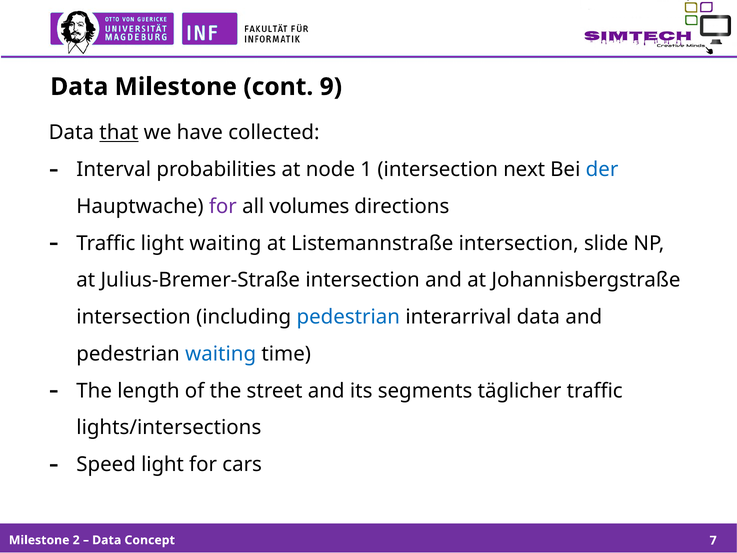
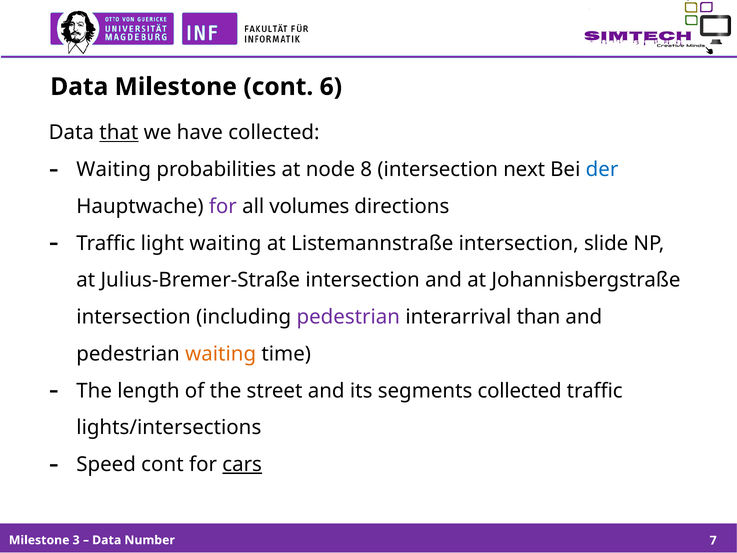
9: 9 -> 6
Interval at (114, 170): Interval -> Waiting
1: 1 -> 8
pedestrian at (348, 317) colour: blue -> purple
interarrival data: data -> than
waiting at (221, 354) colour: blue -> orange
segments täglicher: täglicher -> collected
Speed light: light -> cont
cars underline: none -> present
2: 2 -> 3
Concept: Concept -> Number
